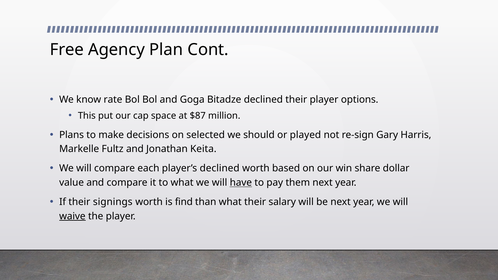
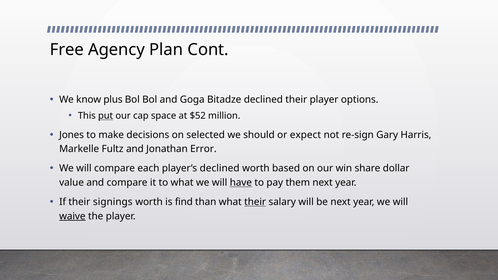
rate: rate -> plus
put underline: none -> present
$87: $87 -> $52
Plans: Plans -> Jones
played: played -> expect
Keita: Keita -> Error
their at (255, 202) underline: none -> present
